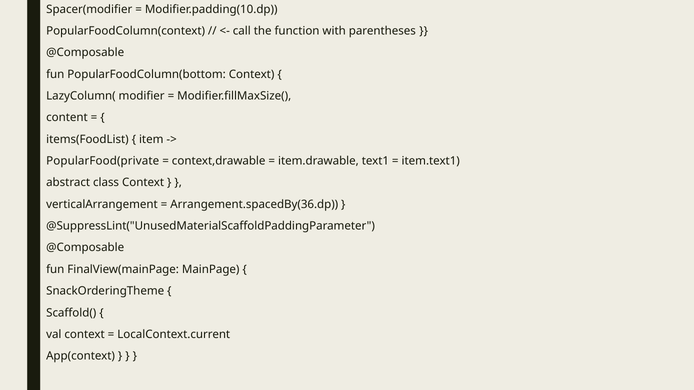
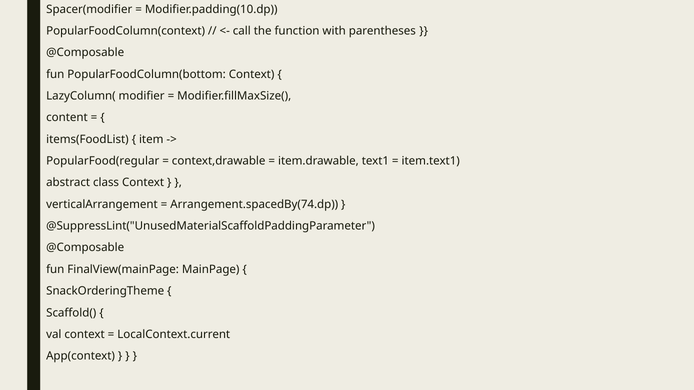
PopularFood(private: PopularFood(private -> PopularFood(regular
Arrangement.spacedBy(36.dp: Arrangement.spacedBy(36.dp -> Arrangement.spacedBy(74.dp
